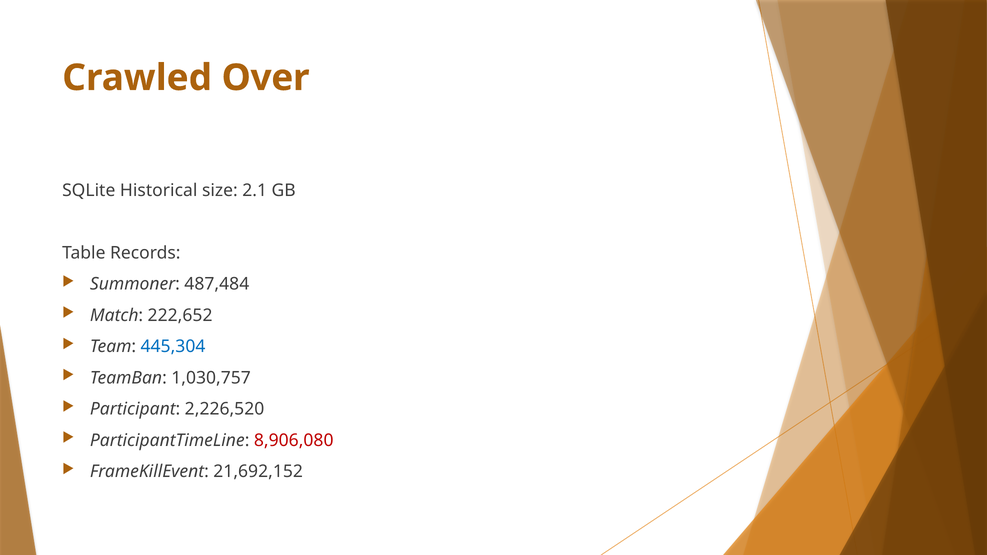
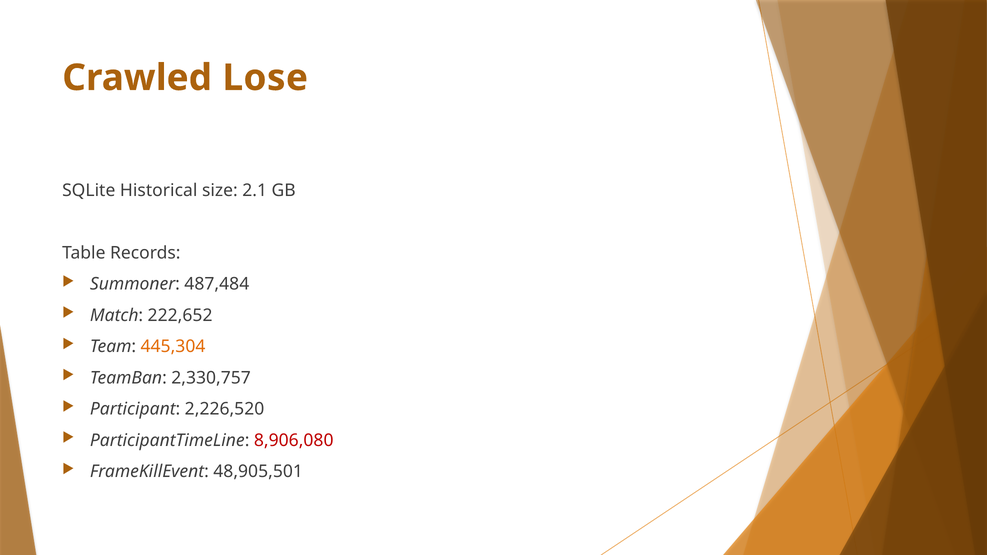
Over: Over -> Lose
445,304 colour: blue -> orange
1,030,757: 1,030,757 -> 2,330,757
21,692,152: 21,692,152 -> 48,905,501
